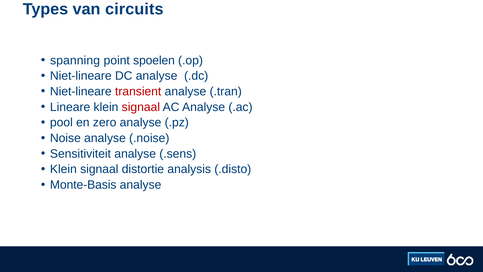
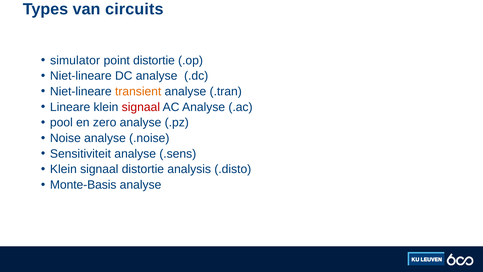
spanning: spanning -> simulator
point spoelen: spoelen -> distortie
transient colour: red -> orange
